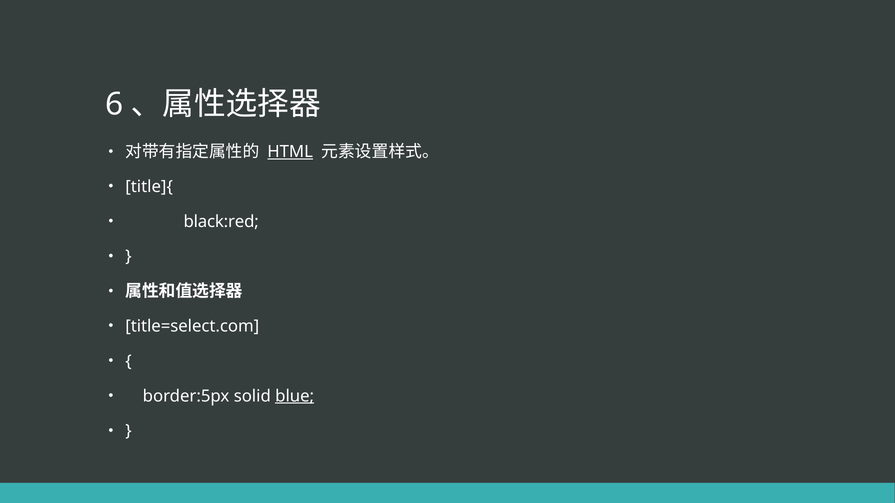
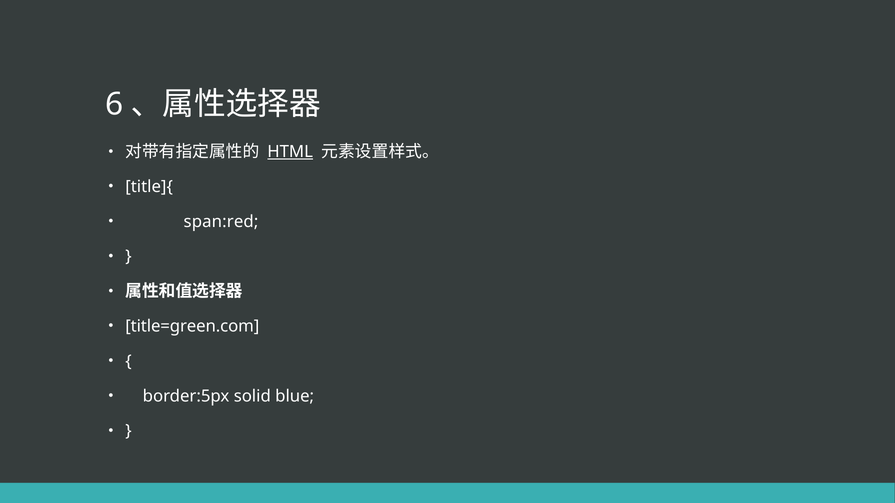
black:red: black:red -> span:red
title=select.com: title=select.com -> title=green.com
blue underline: present -> none
